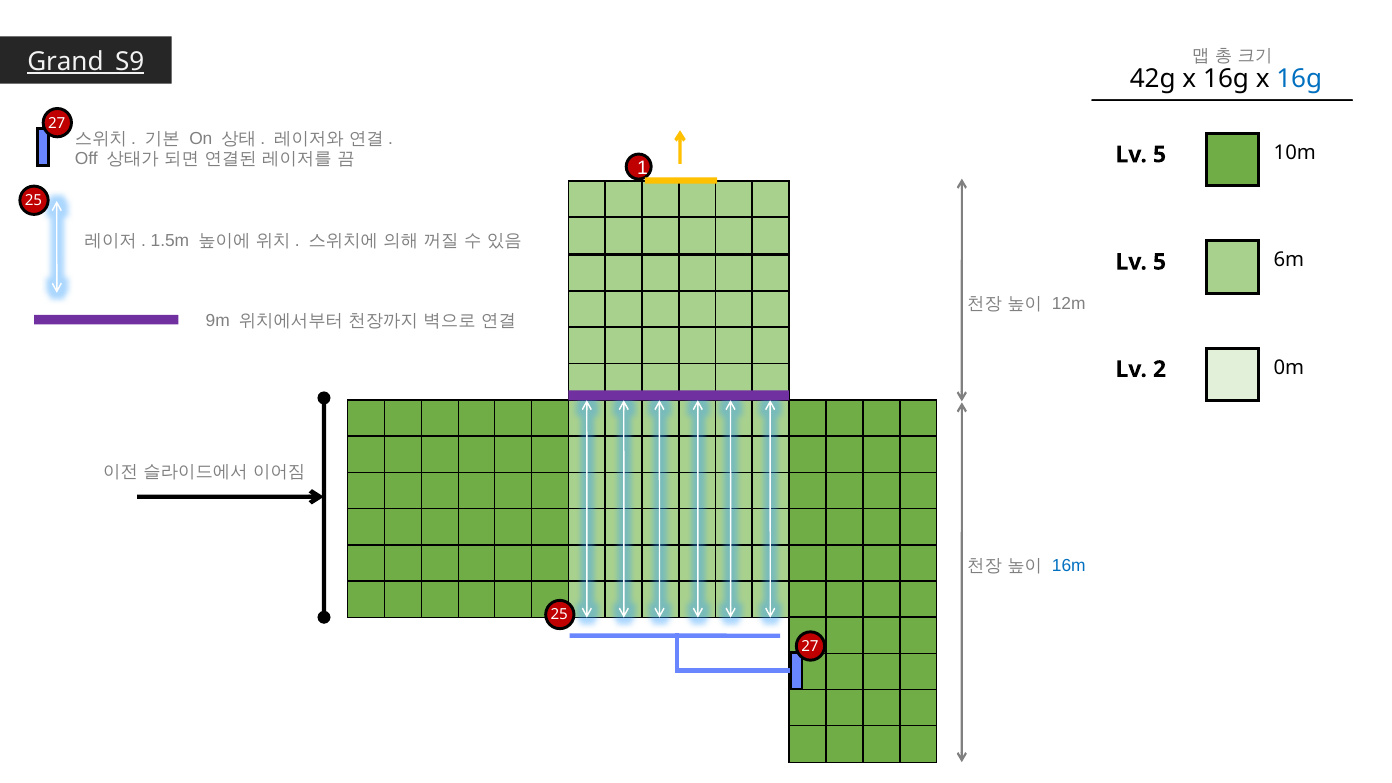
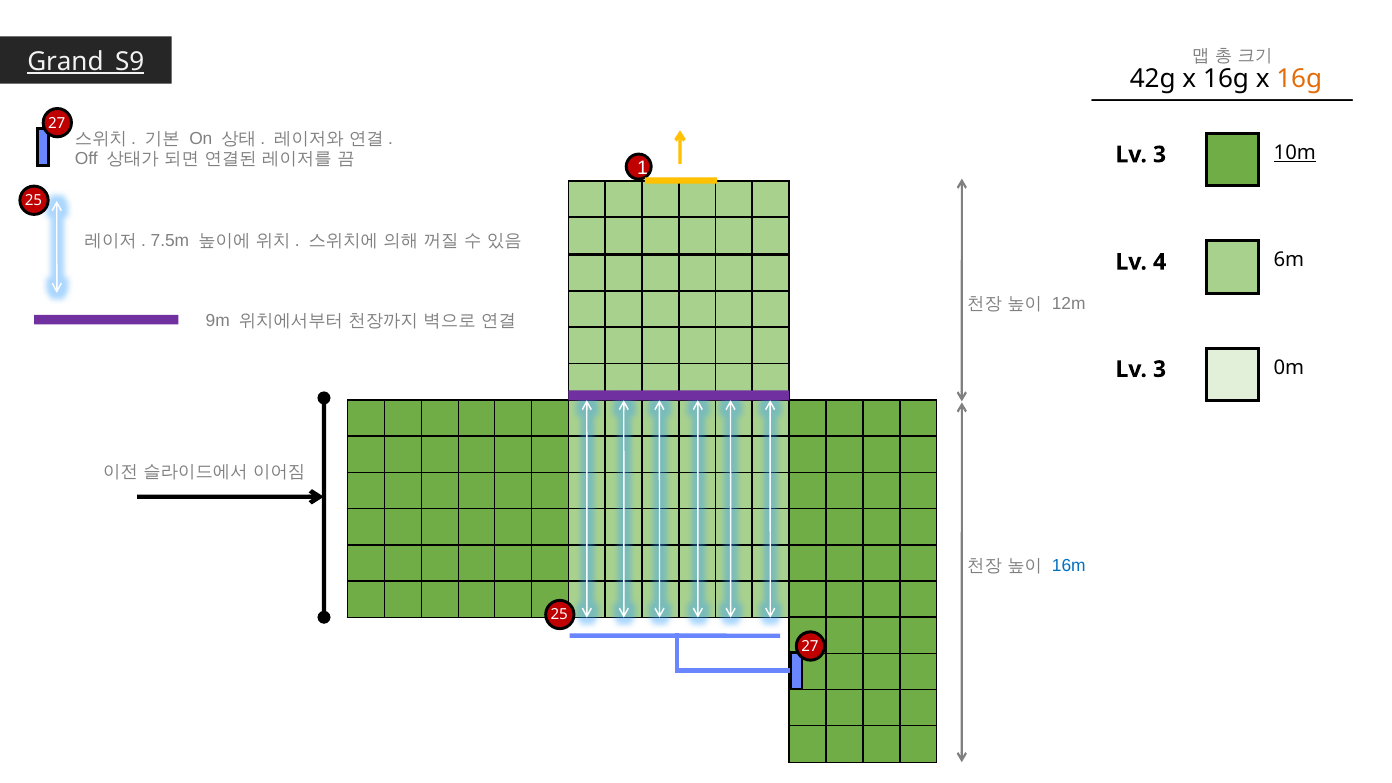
16g at (1299, 79) colour: blue -> orange
10m underline: none -> present
5 at (1160, 155): 5 -> 3
1.5m: 1.5m -> 7.5m
5 at (1160, 262): 5 -> 4
2 at (1160, 369): 2 -> 3
